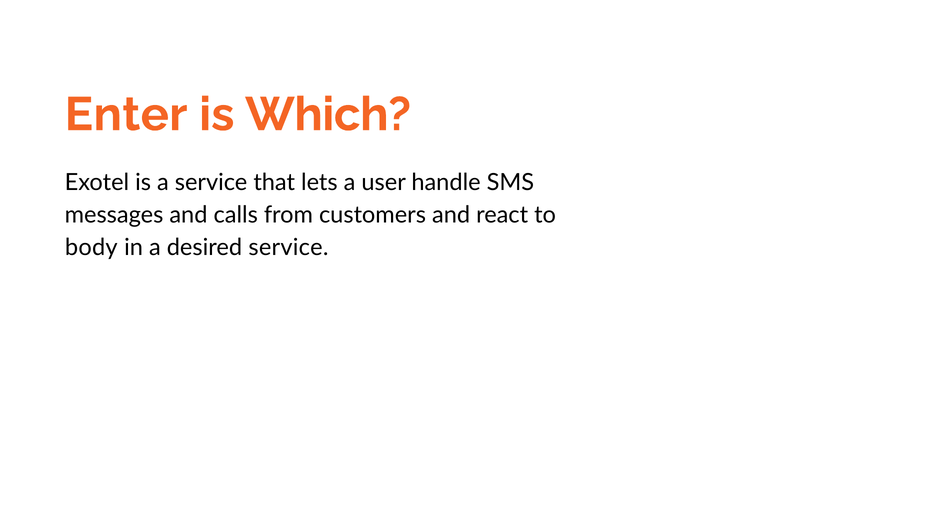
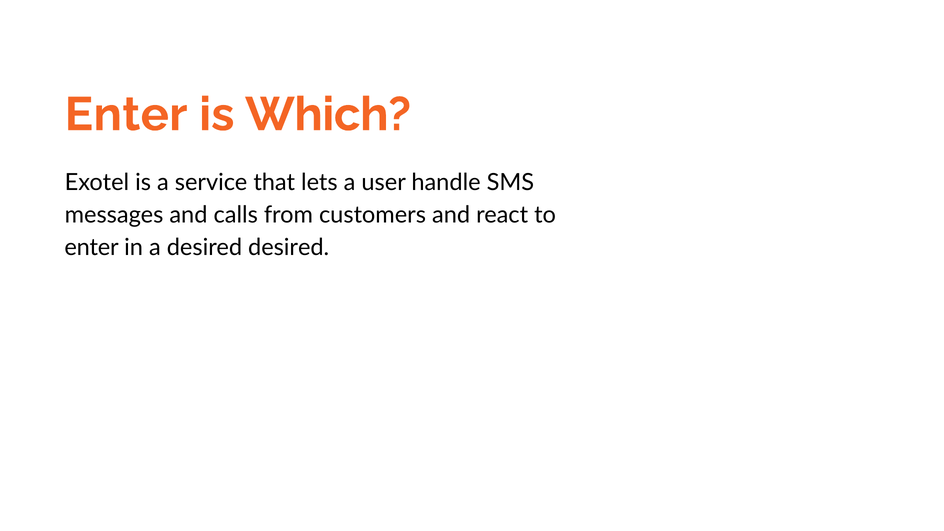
body at (91, 247): body -> enter
desired service: service -> desired
